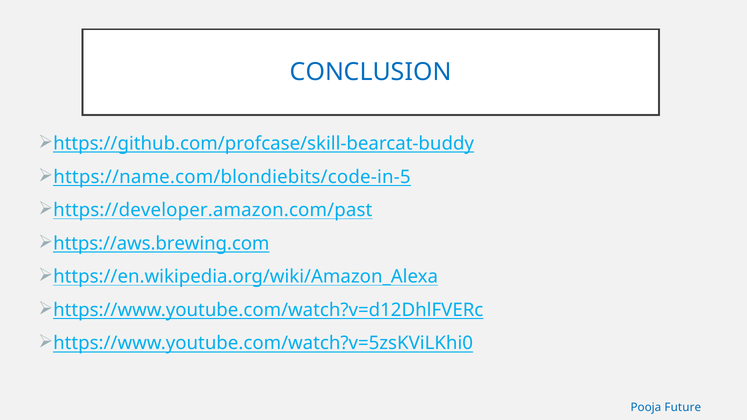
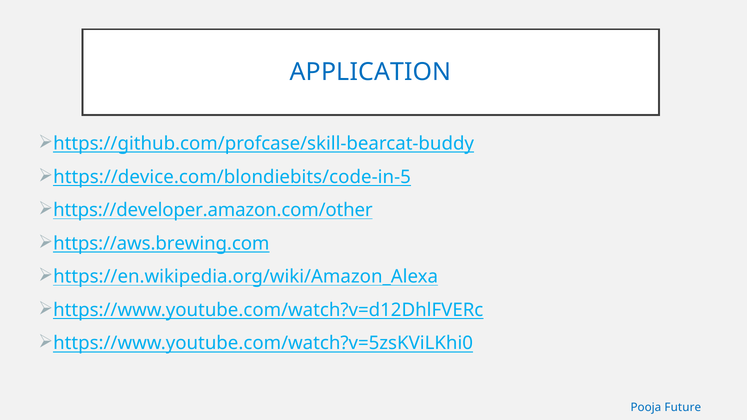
CONCLUSION: CONCLUSION -> APPLICATION
https://name.com/blondiebits/code-in-5: https://name.com/blondiebits/code-in-5 -> https://device.com/blondiebits/code-in-5
https://developer.amazon.com/past: https://developer.amazon.com/past -> https://developer.amazon.com/other
